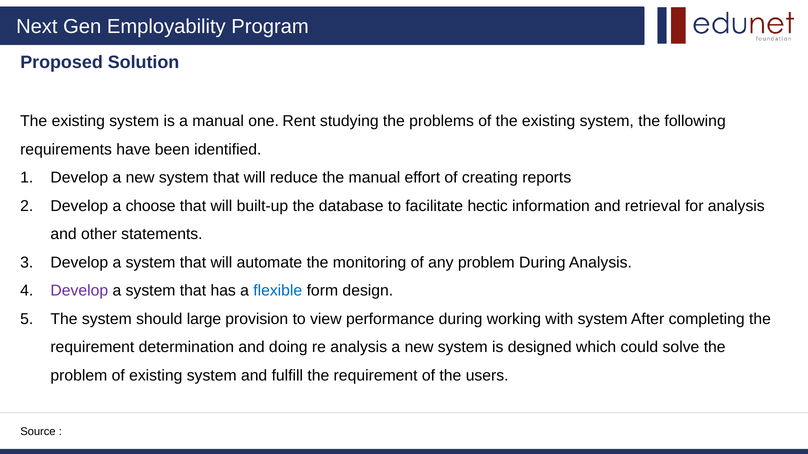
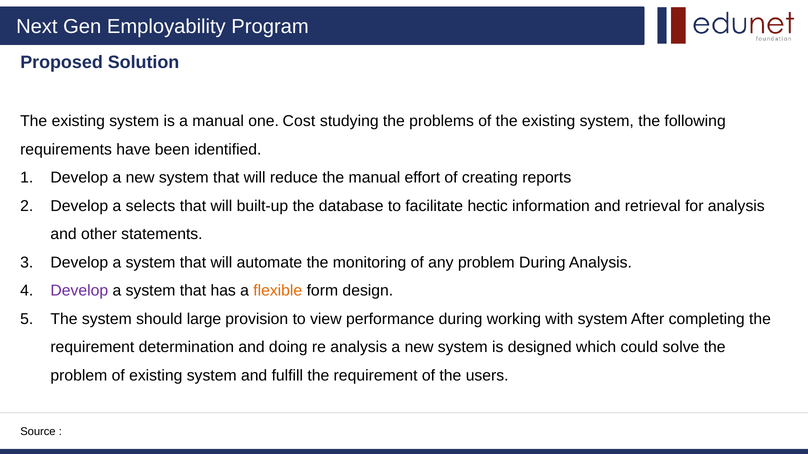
Rent: Rent -> Cost
choose: choose -> selects
flexible colour: blue -> orange
